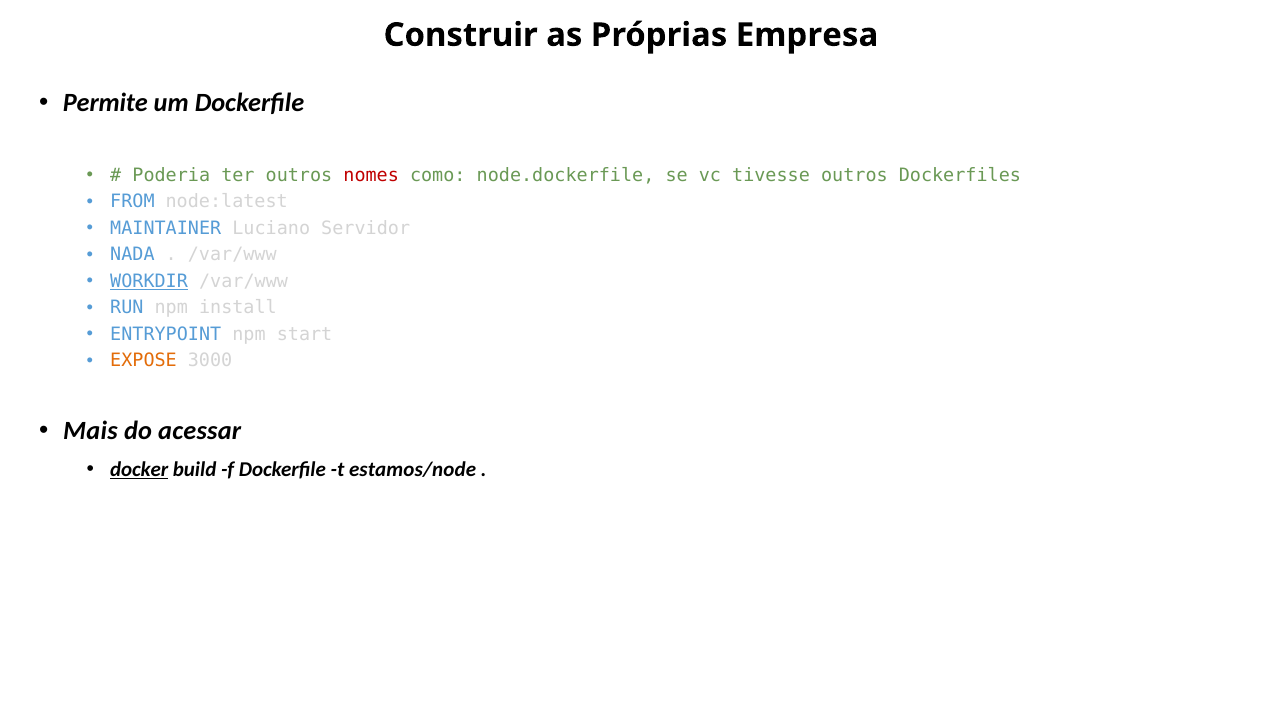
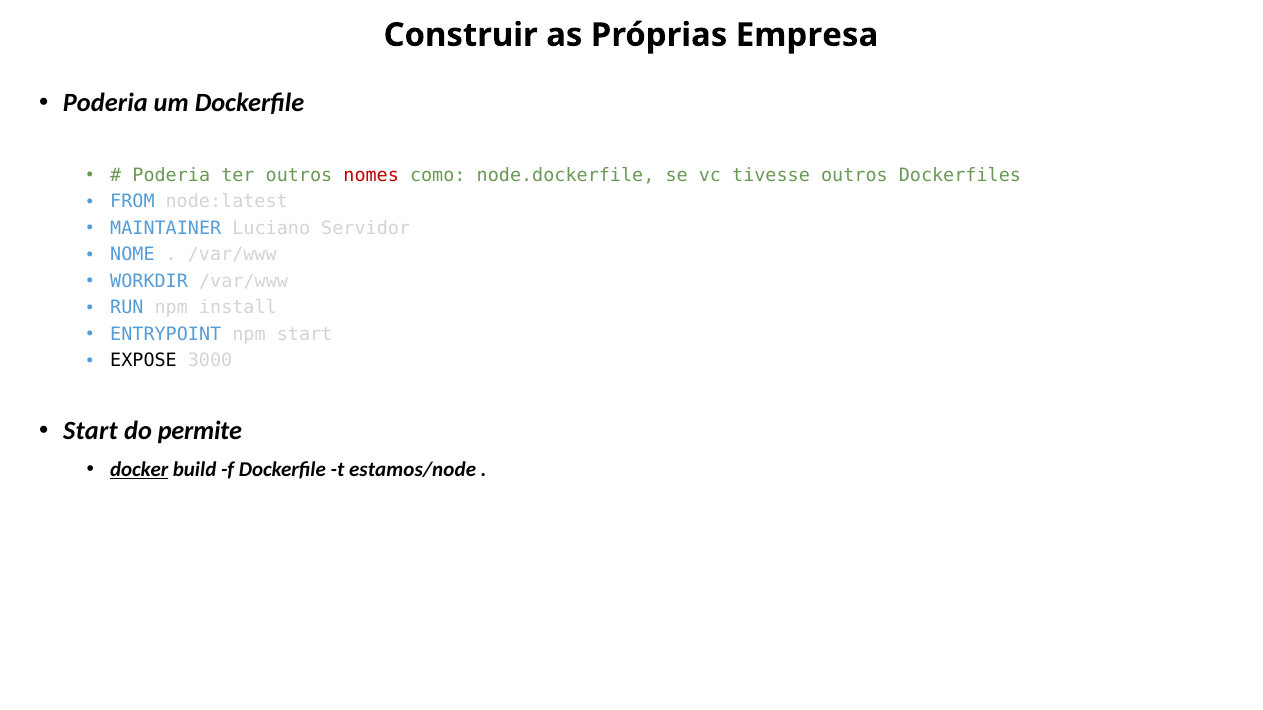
Permite at (105, 103): Permite -> Poderia
NADA: NADA -> NOME
WORKDIR underline: present -> none
EXPOSE colour: orange -> black
Mais at (90, 431): Mais -> Start
acessar: acessar -> permite
